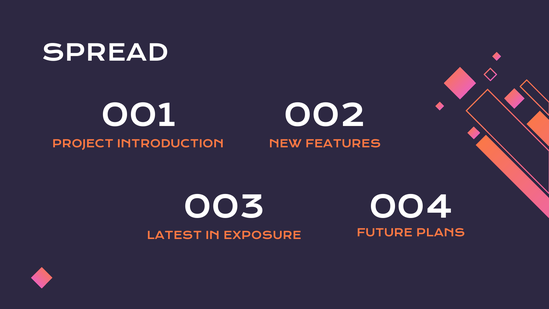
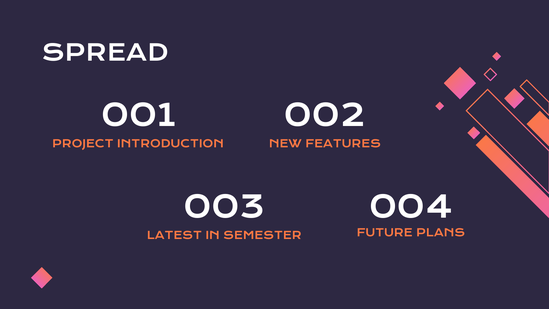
EXPOSURE: EXPOSURE -> SEMESTER
